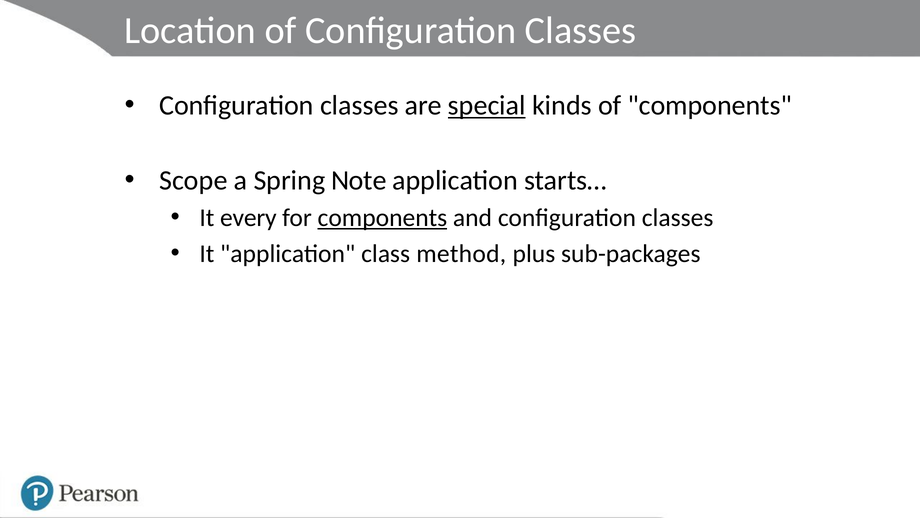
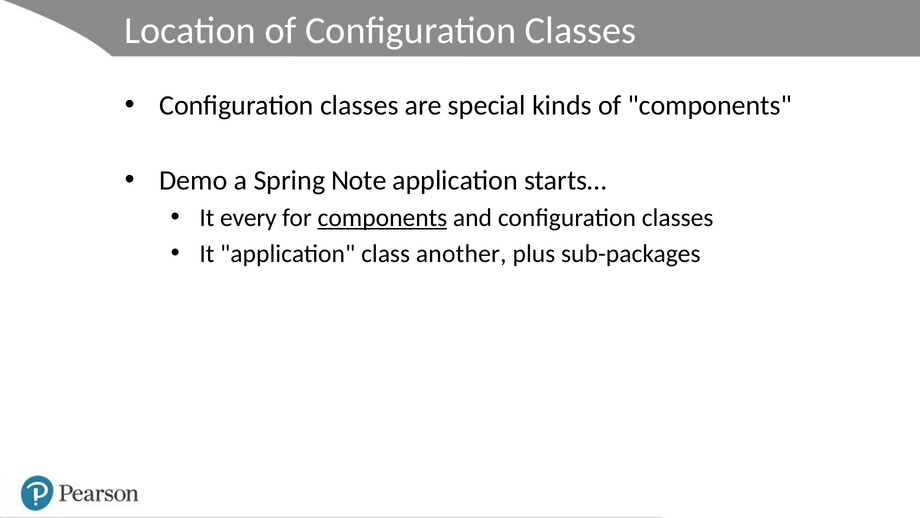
special underline: present -> none
Scope: Scope -> Demo
method: method -> another
